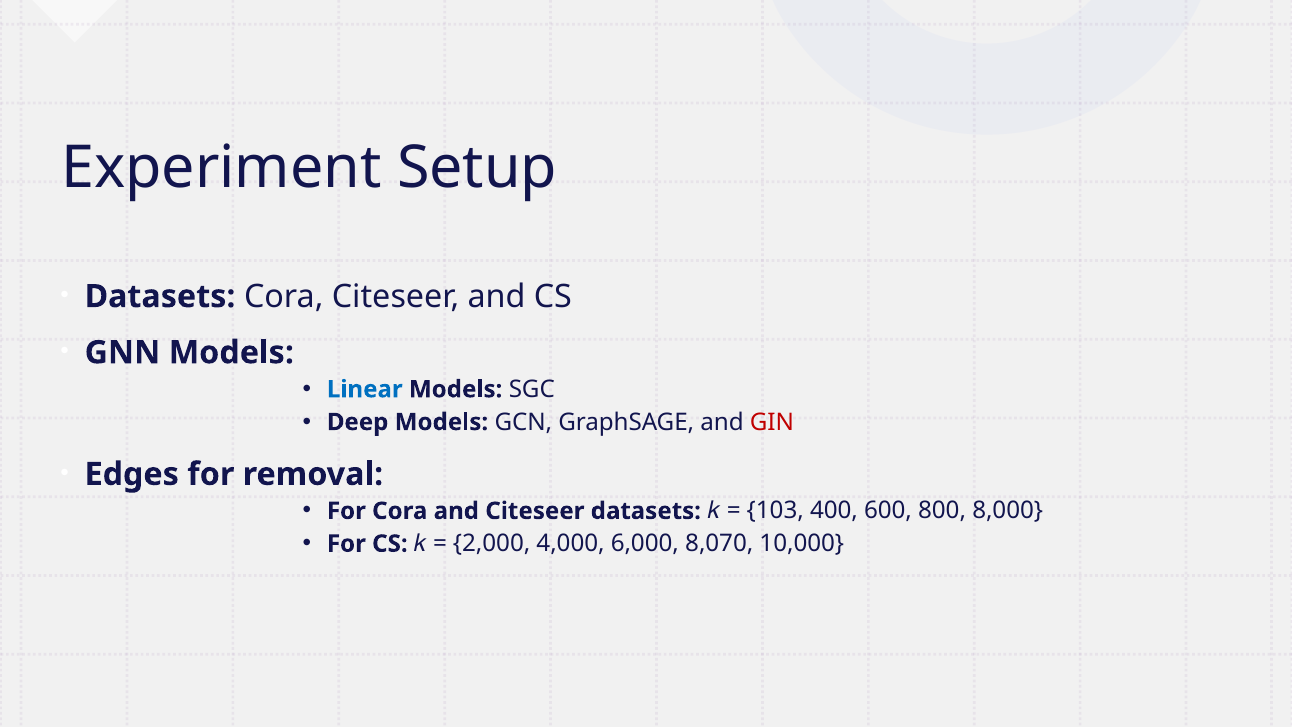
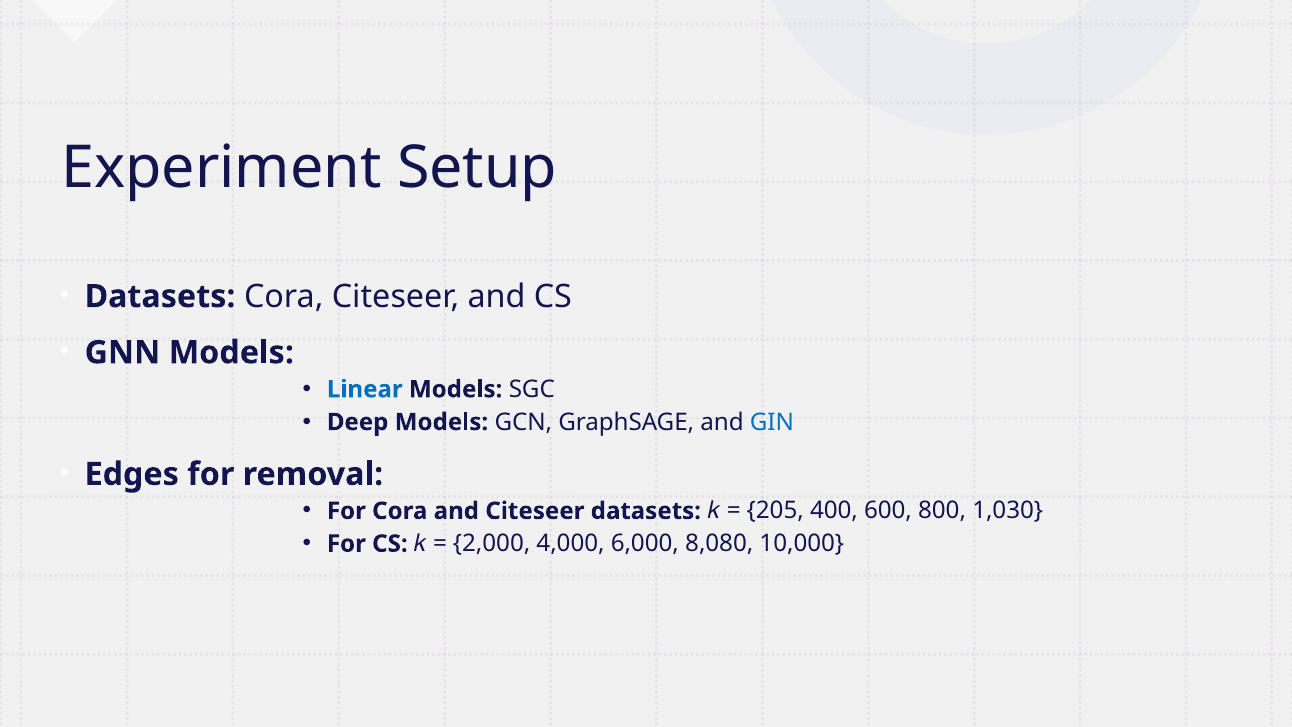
GIN colour: red -> blue
103: 103 -> 205
8,000: 8,000 -> 1,030
8,070: 8,070 -> 8,080
